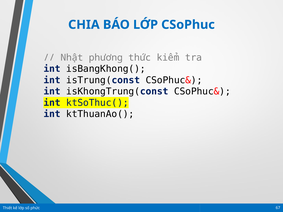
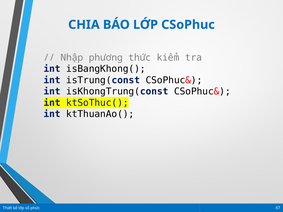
Nhật: Nhật -> Nhập
